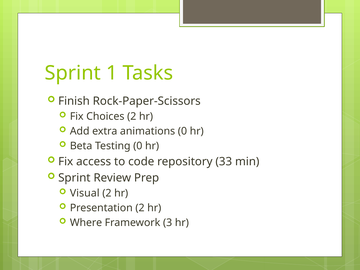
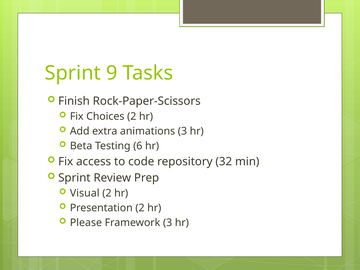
1: 1 -> 9
animations 0: 0 -> 3
Testing 0: 0 -> 6
33: 33 -> 32
Where: Where -> Please
